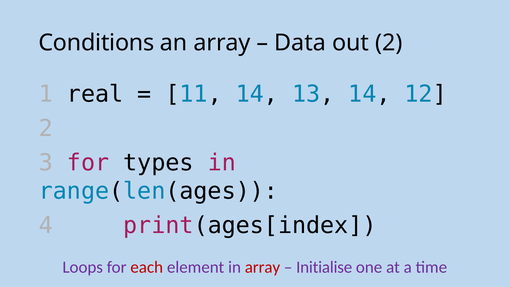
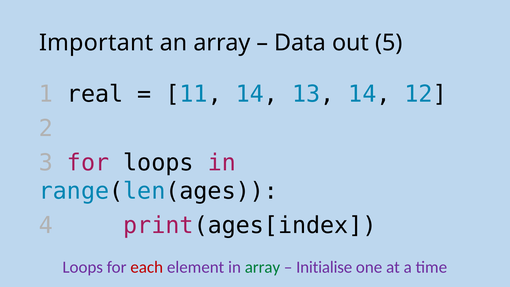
Conditions: Conditions -> Important
out 2: 2 -> 5
for types: types -> loops
array at (262, 267) colour: red -> green
